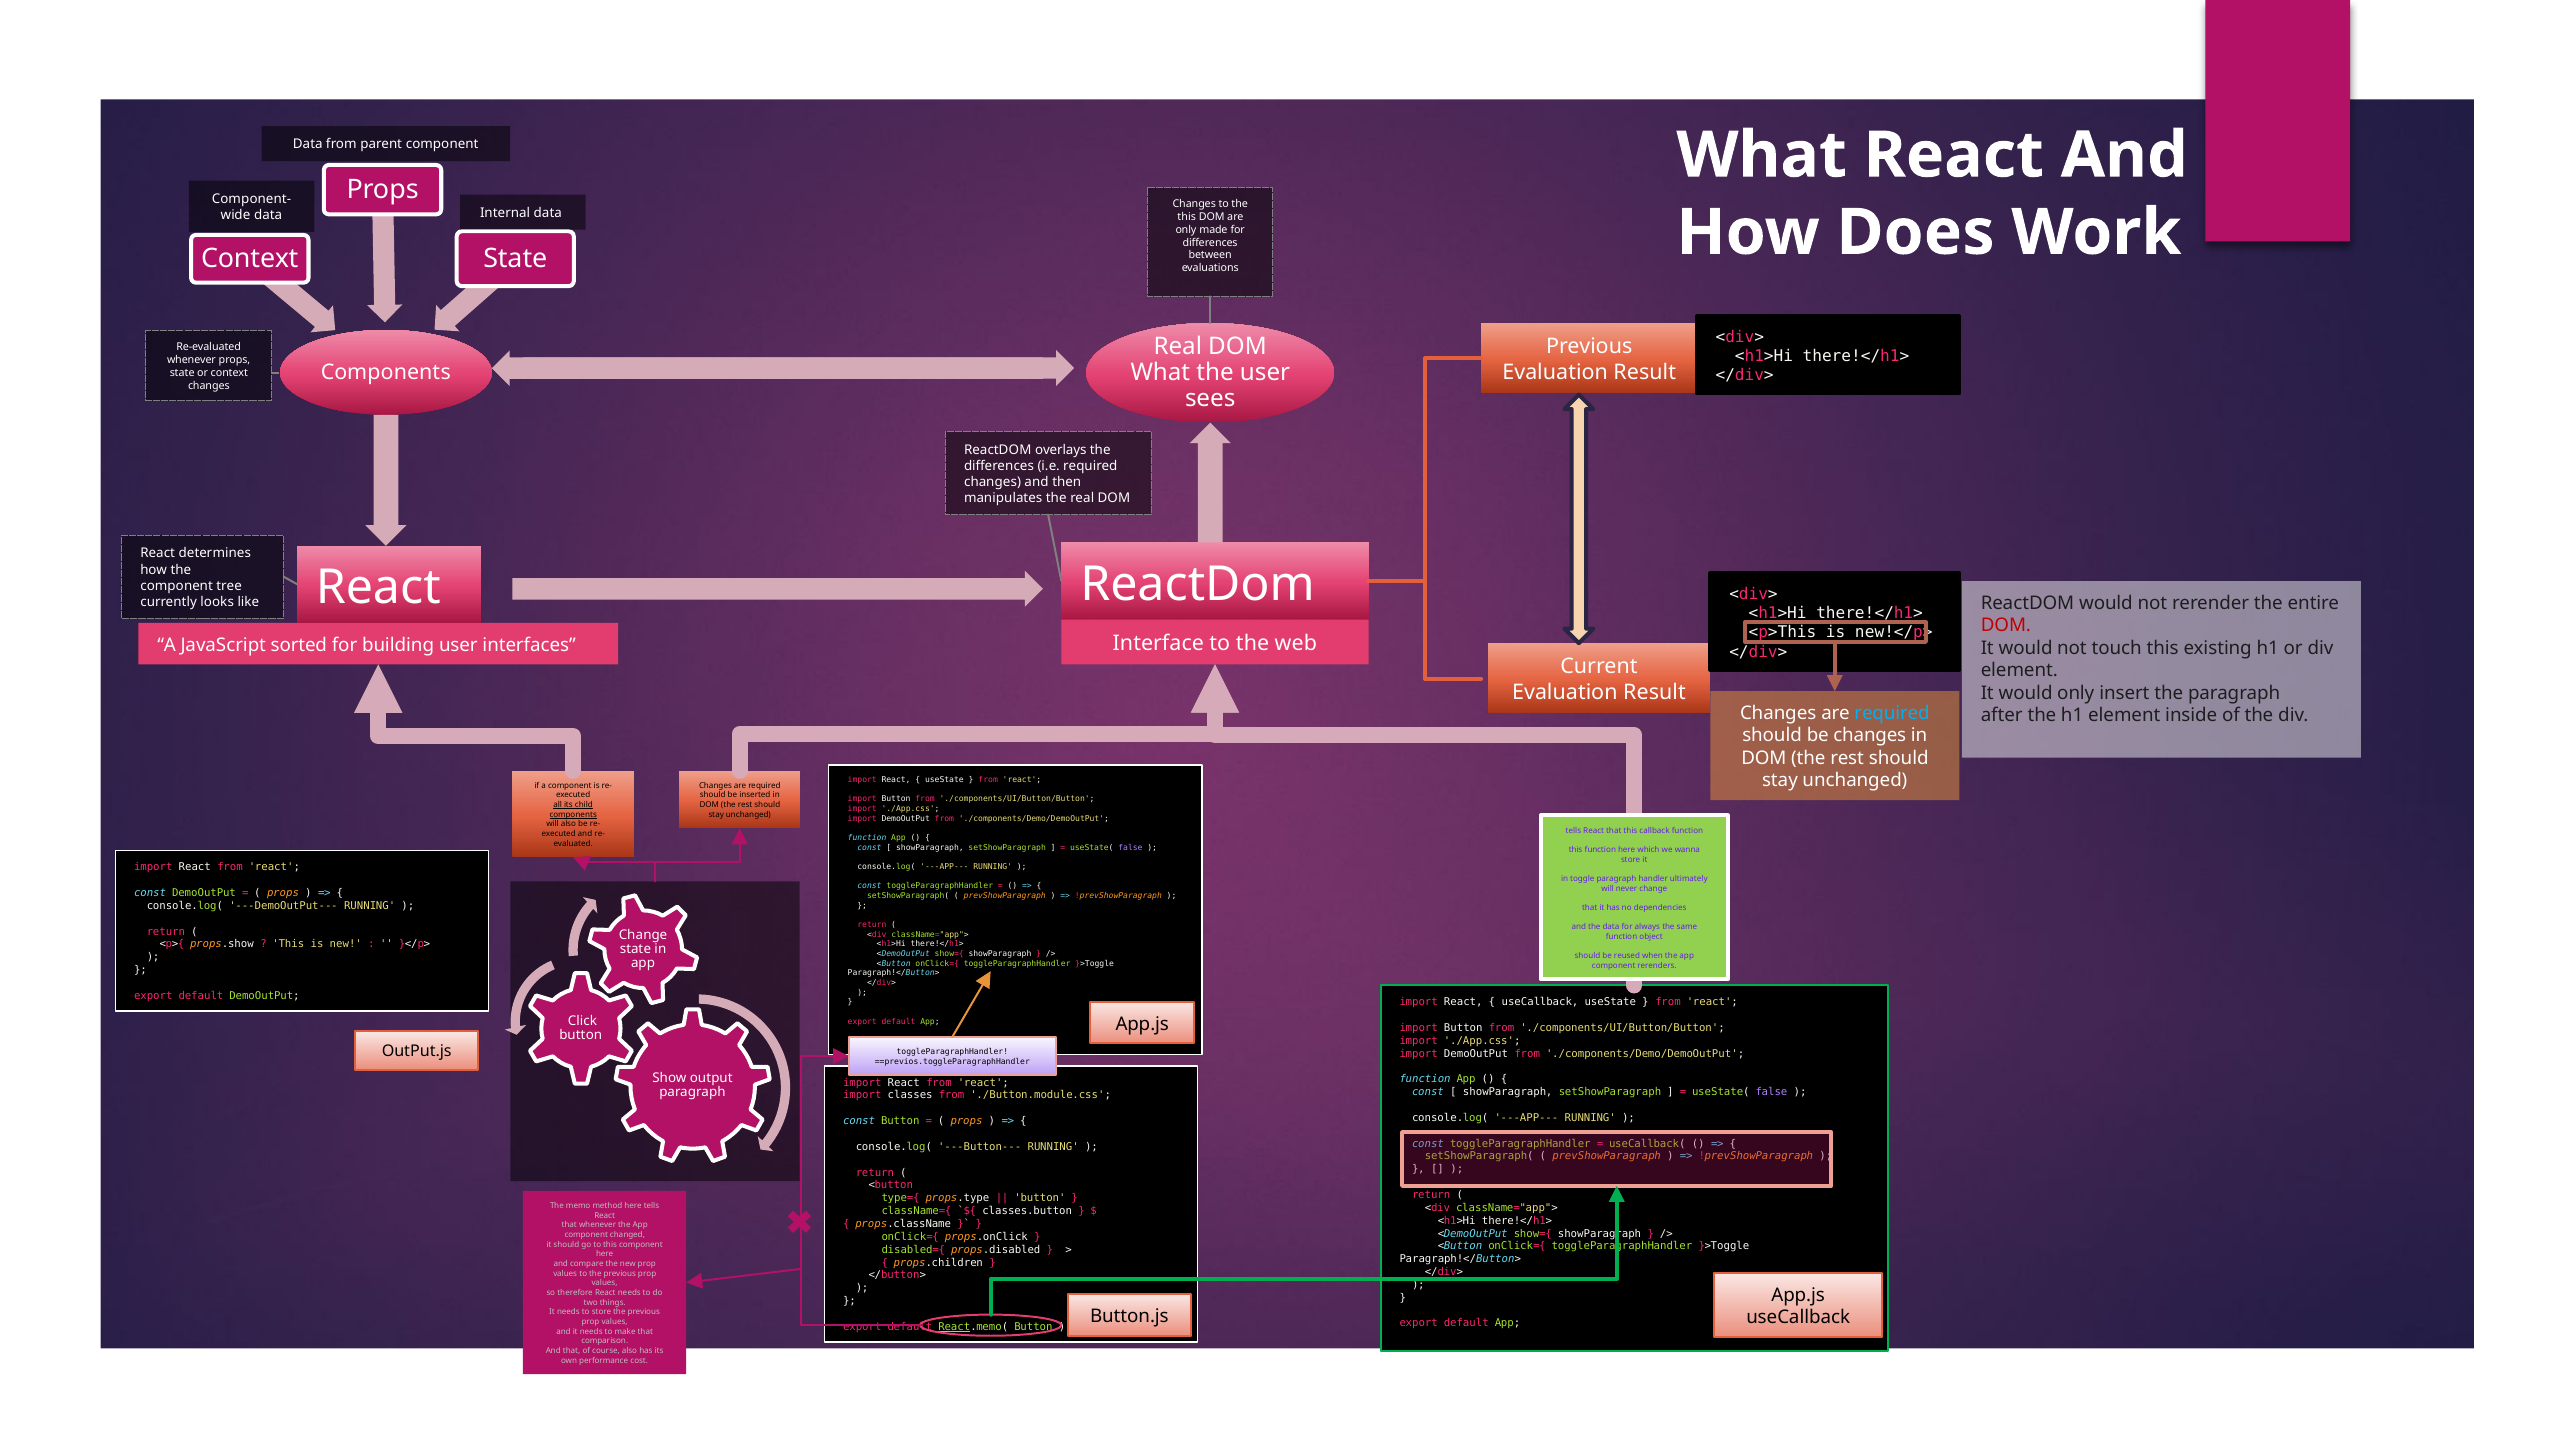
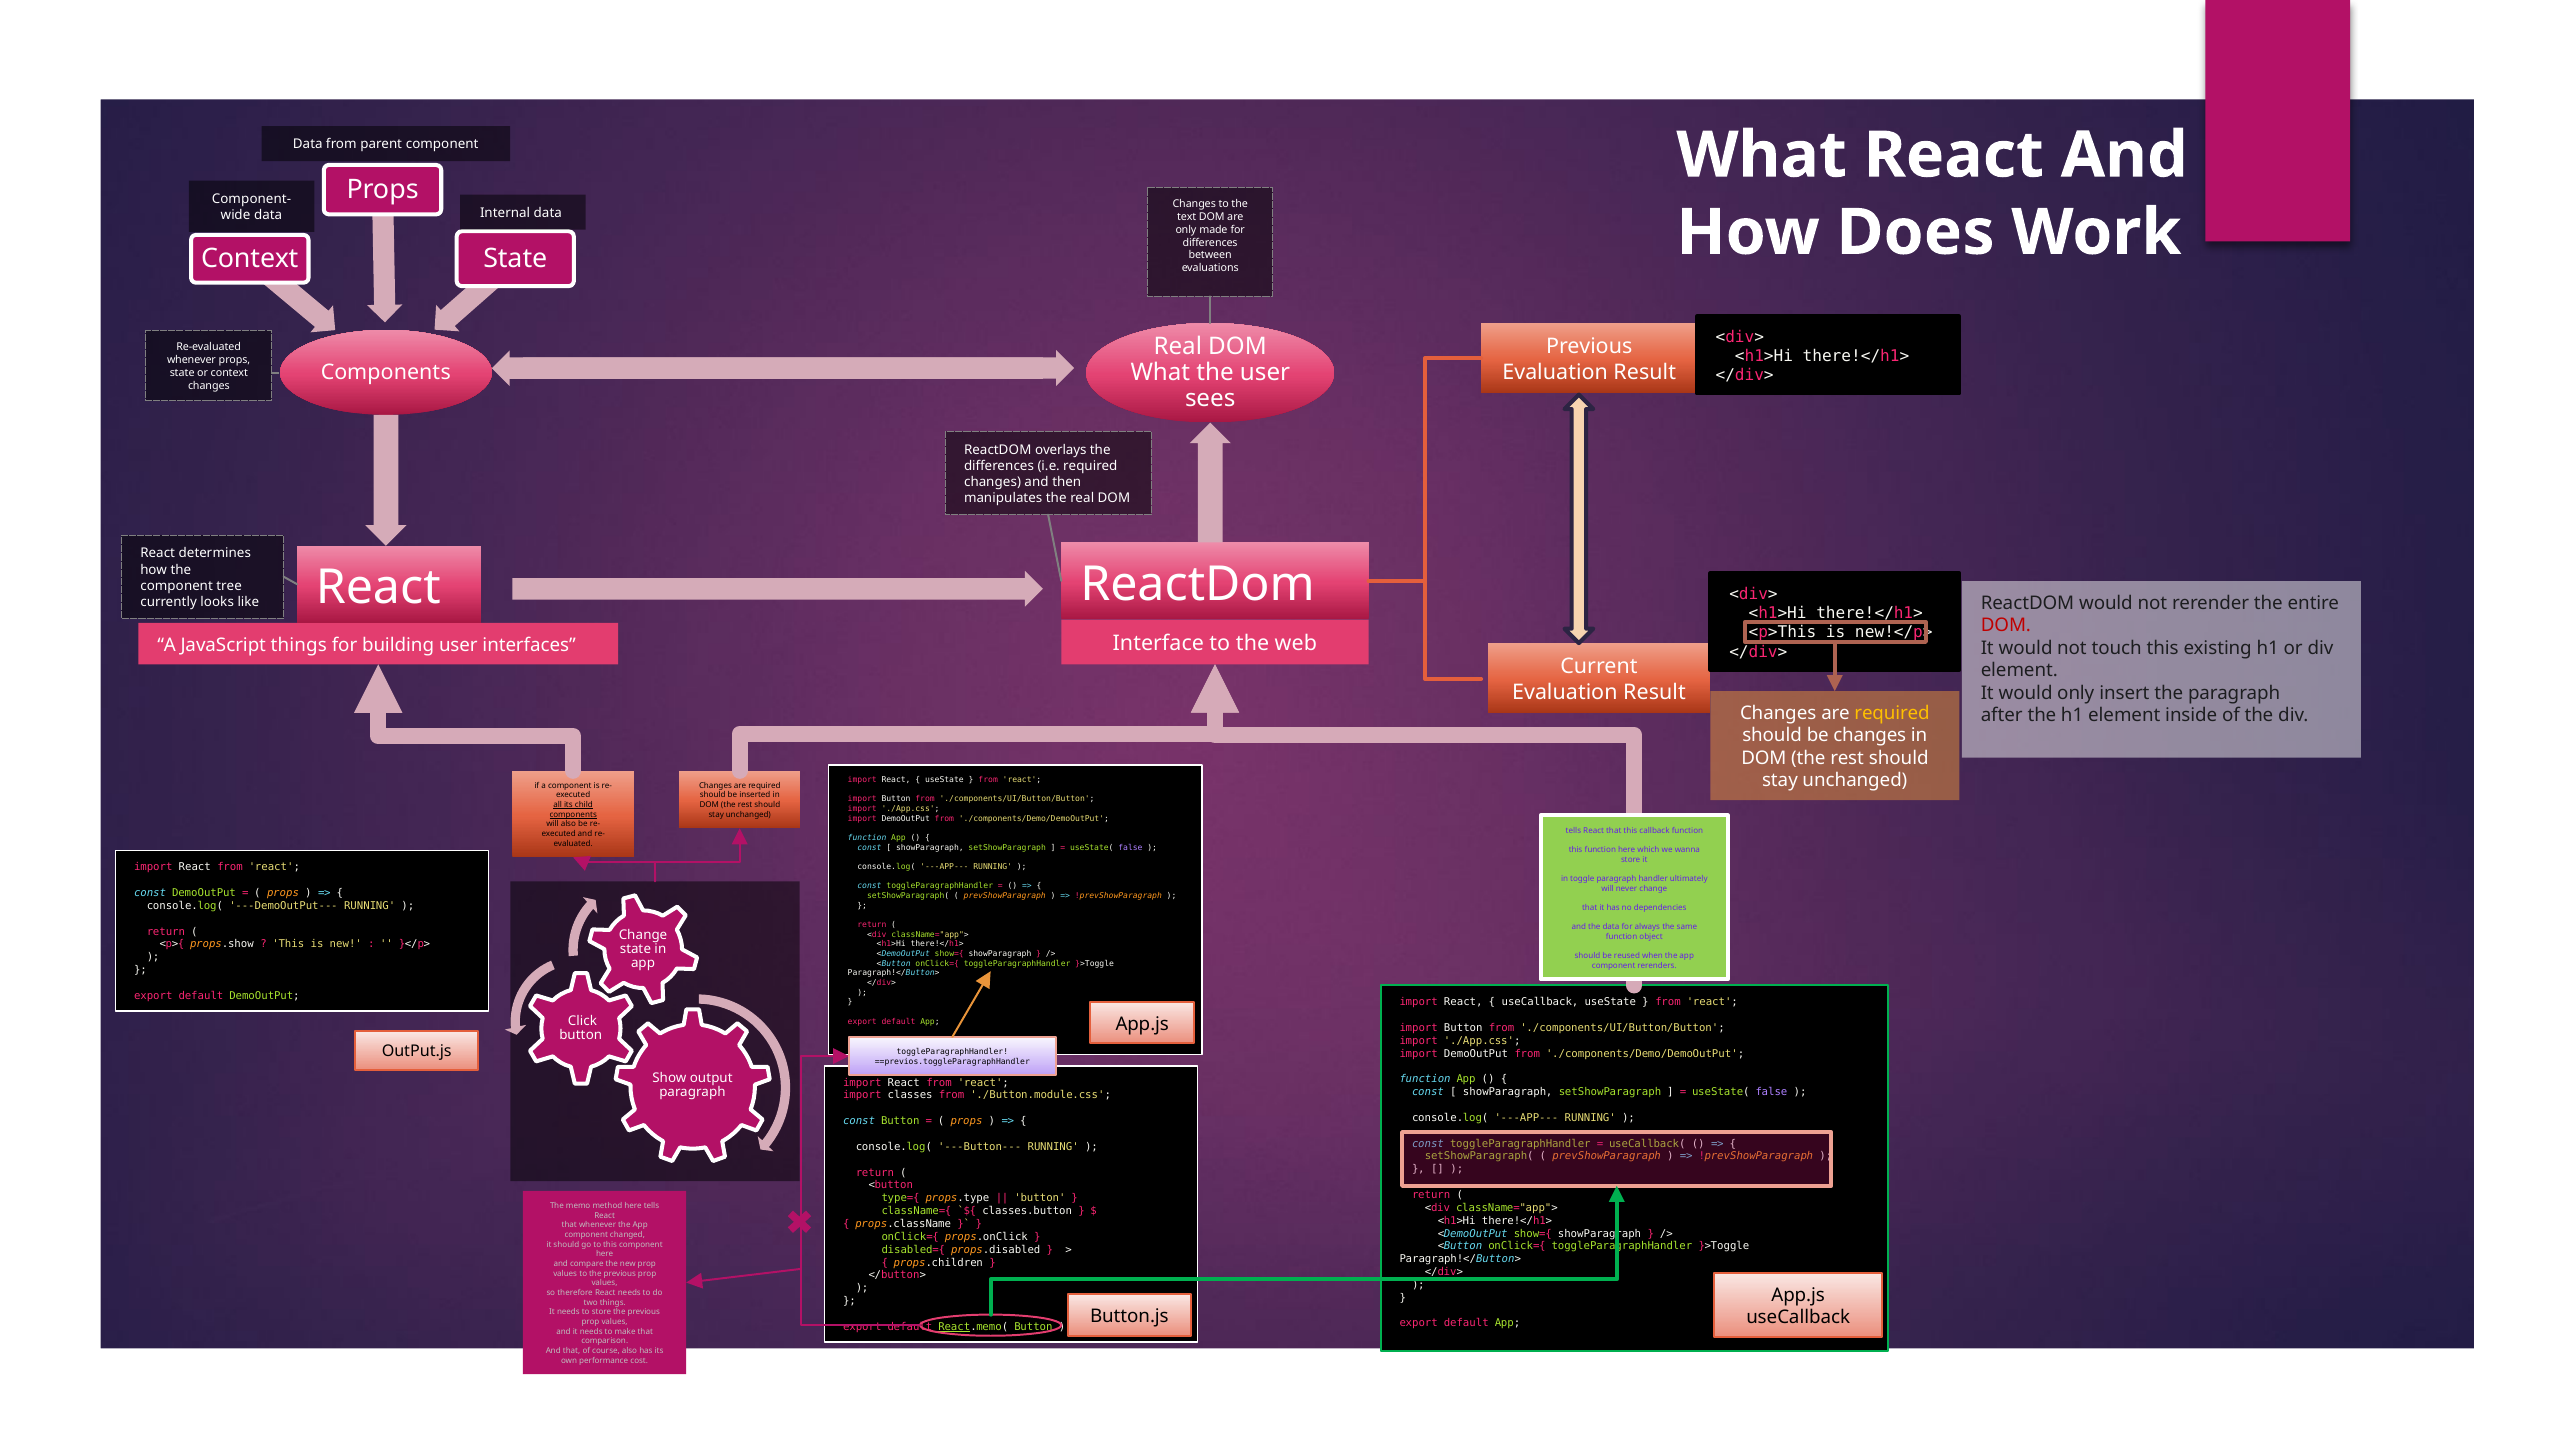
this at (1187, 217): this -> text
JavaScript sorted: sorted -> things
required at (1892, 713) colour: light blue -> yellow
